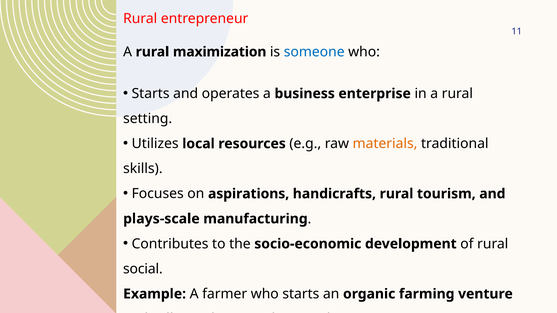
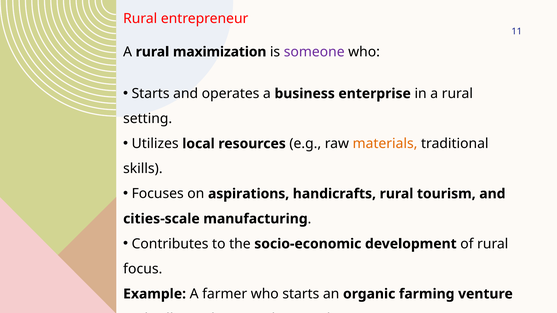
someone colour: blue -> purple
plays-scale: plays-scale -> cities-scale
social: social -> focus
